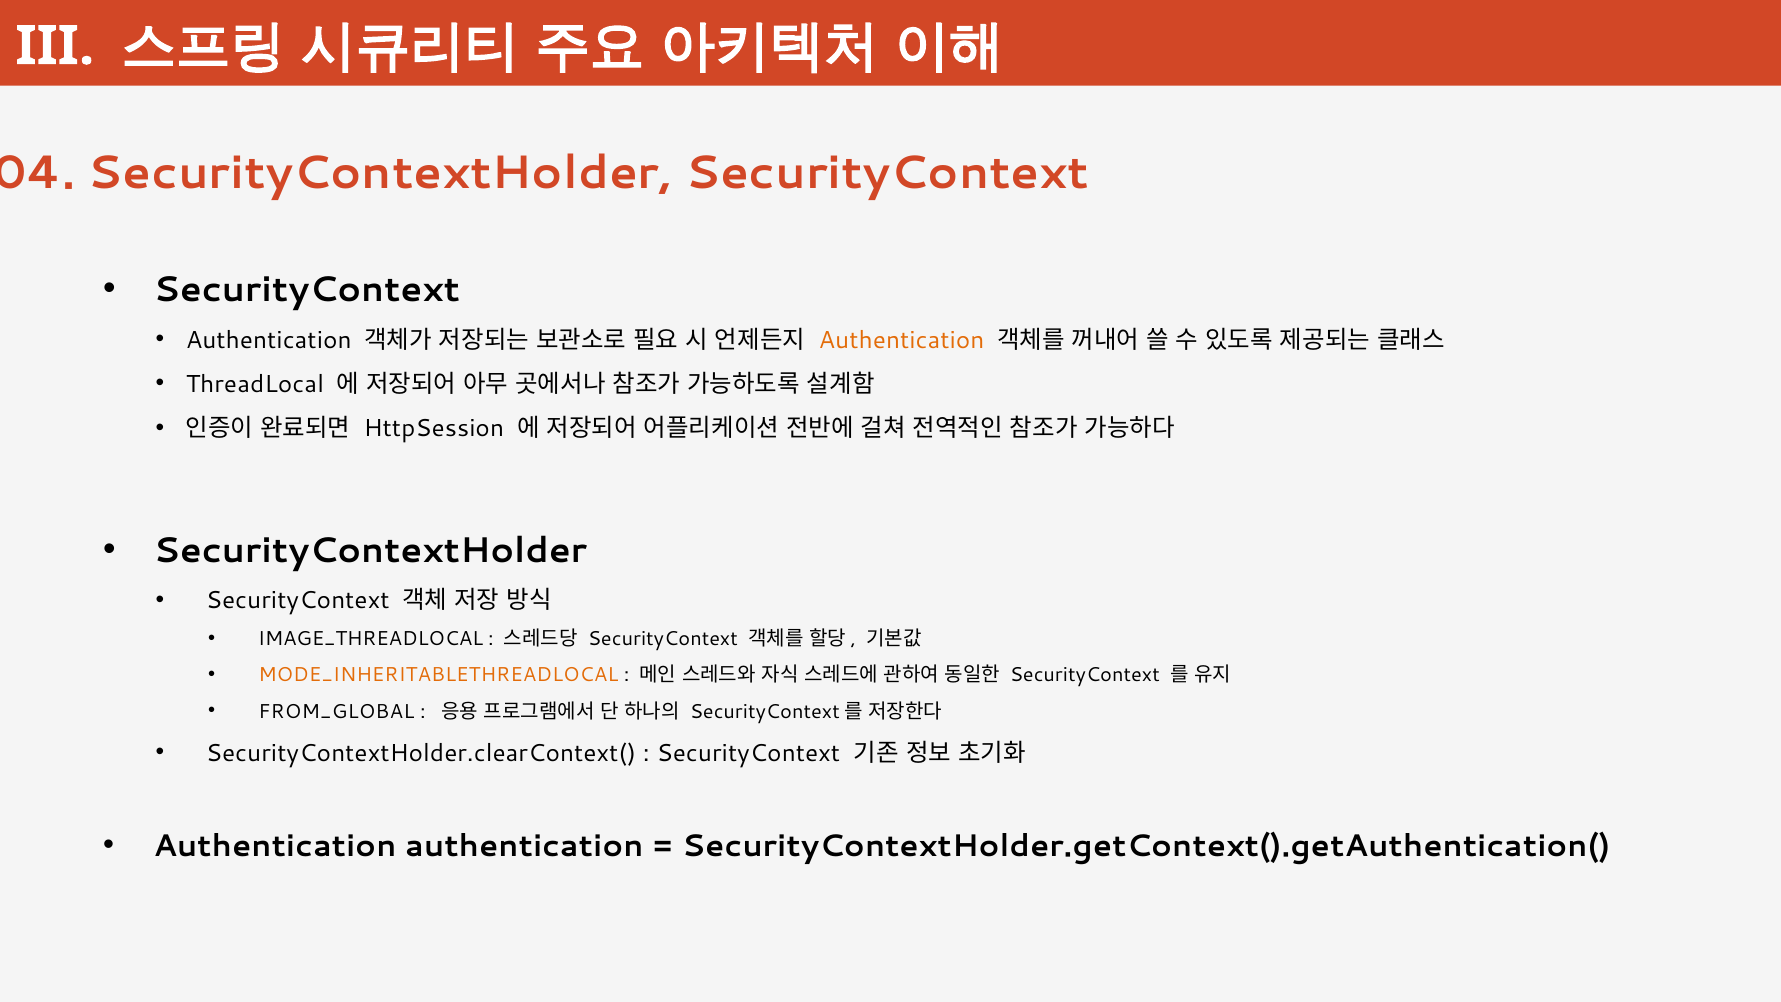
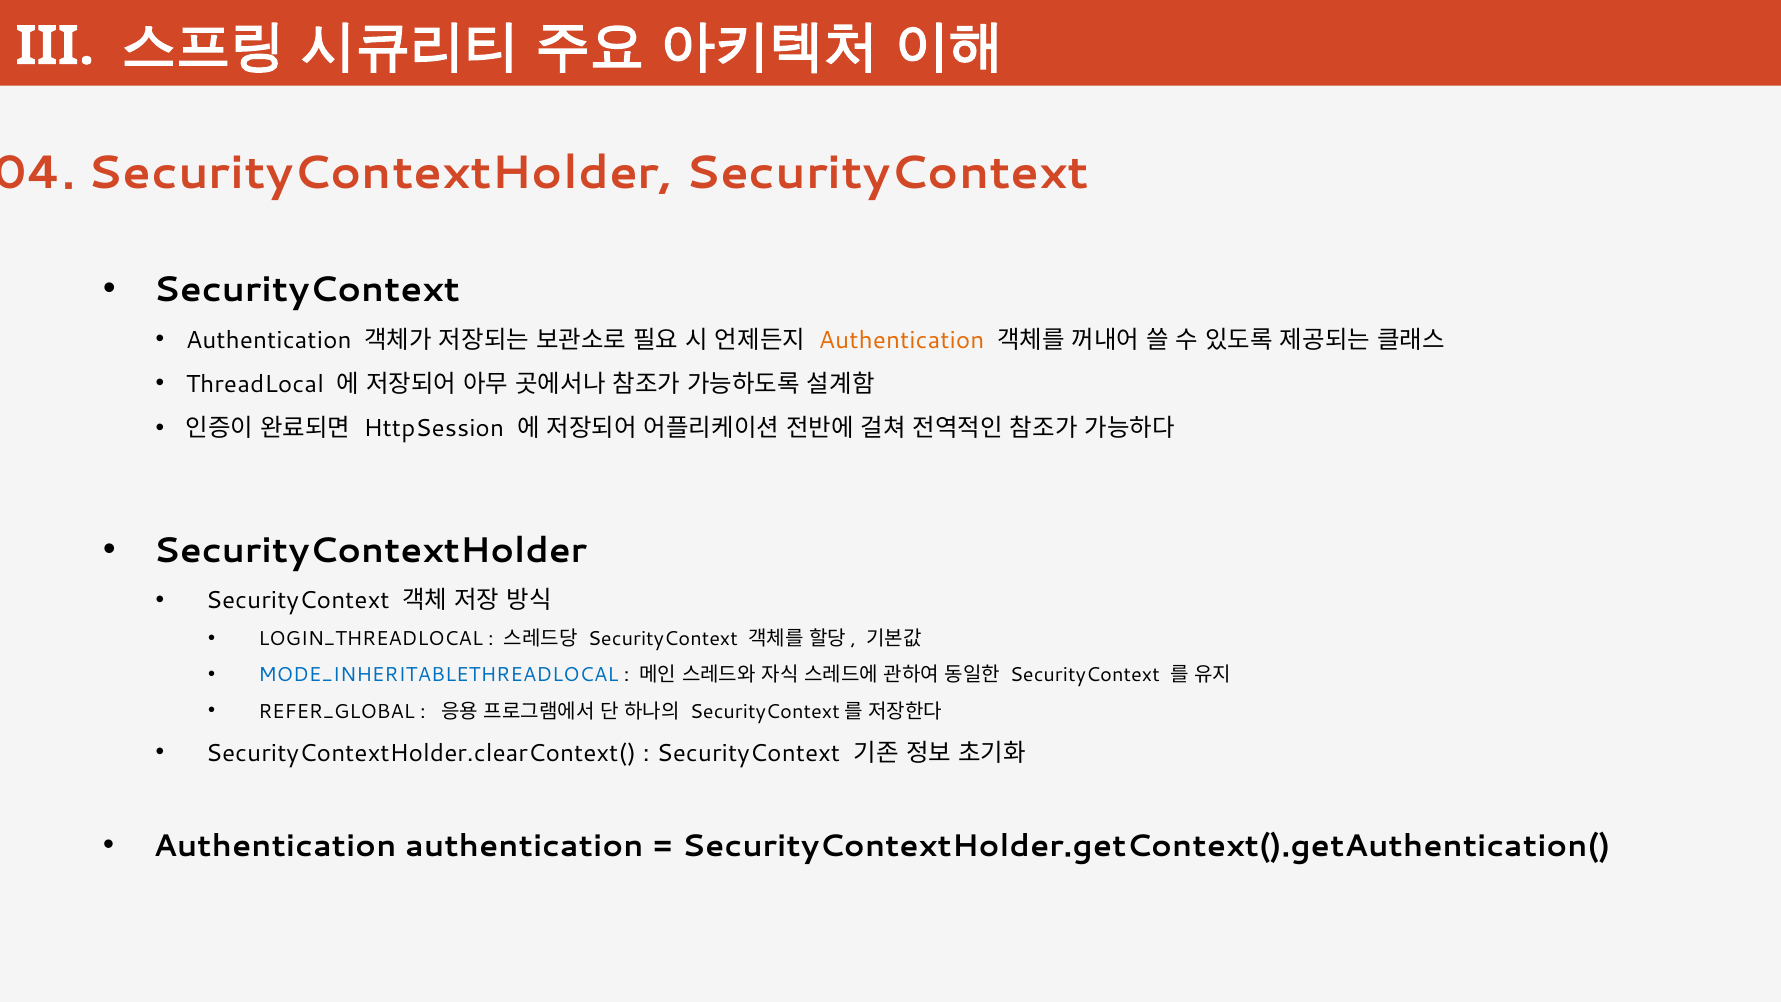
IMAGE_THREADLOCAL: IMAGE_THREADLOCAL -> LOGIN_THREADLOCAL
MODE_INHERITABLETHREADLOCAL colour: orange -> blue
FROM_GLOBAL: FROM_GLOBAL -> REFER_GLOBAL
